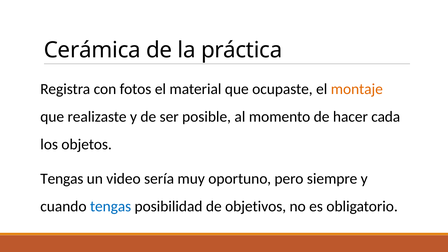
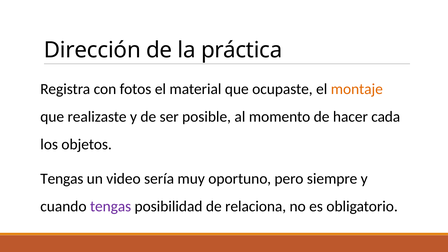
Cerámica: Cerámica -> Dirección
tengas at (111, 206) colour: blue -> purple
objetivos: objetivos -> relaciona
